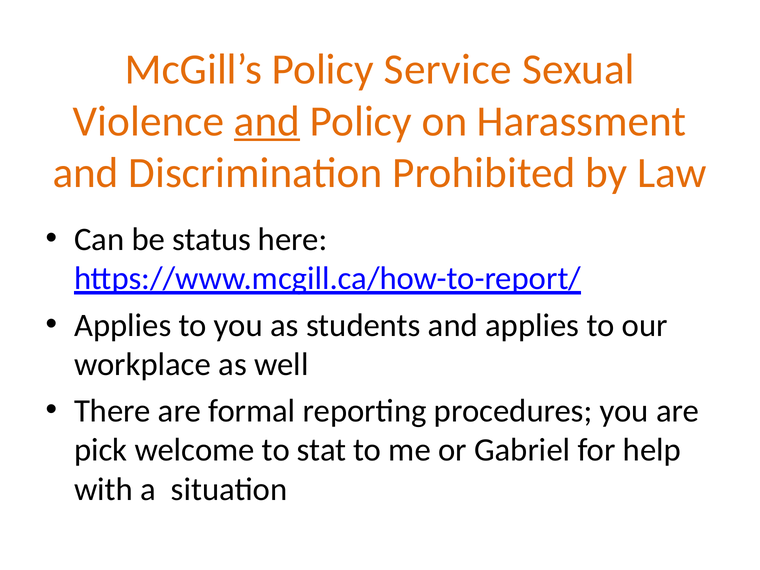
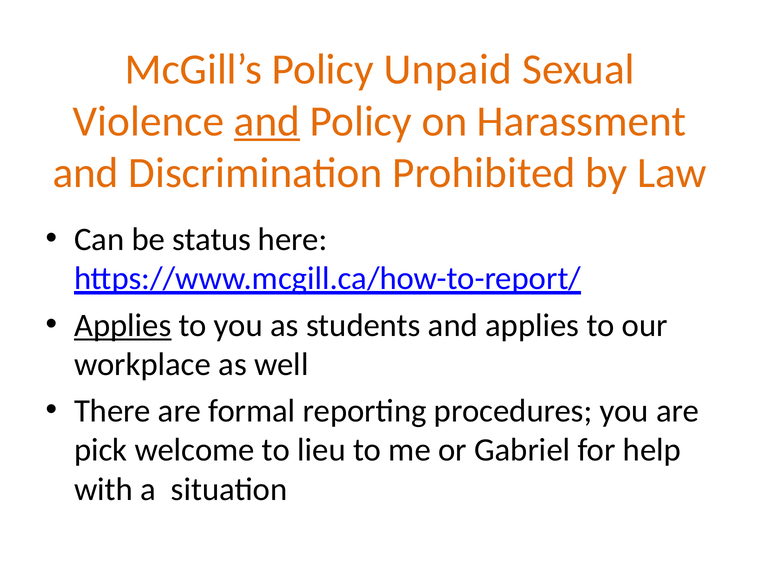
Service: Service -> Unpaid
Applies at (123, 325) underline: none -> present
stat: stat -> lieu
